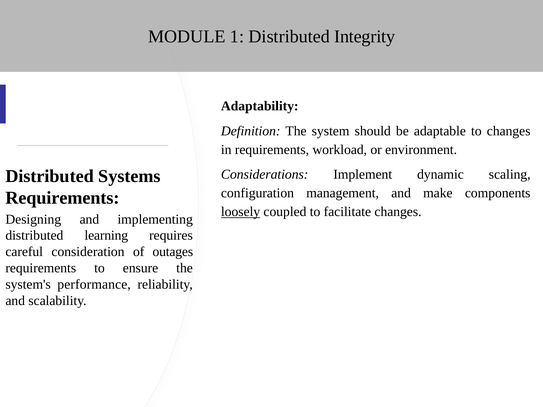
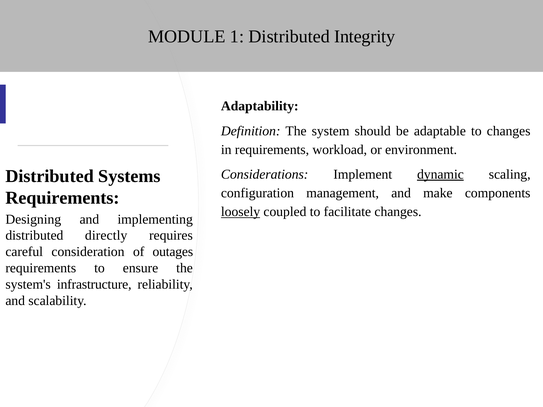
dynamic underline: none -> present
learning: learning -> directly
performance: performance -> infrastructure
